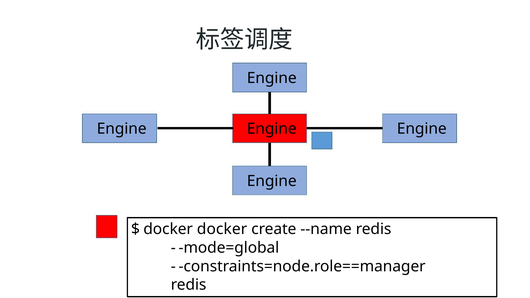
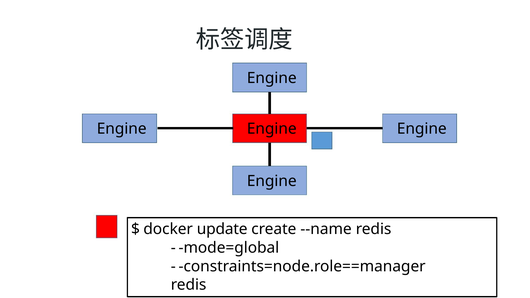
docker: docker -> update
